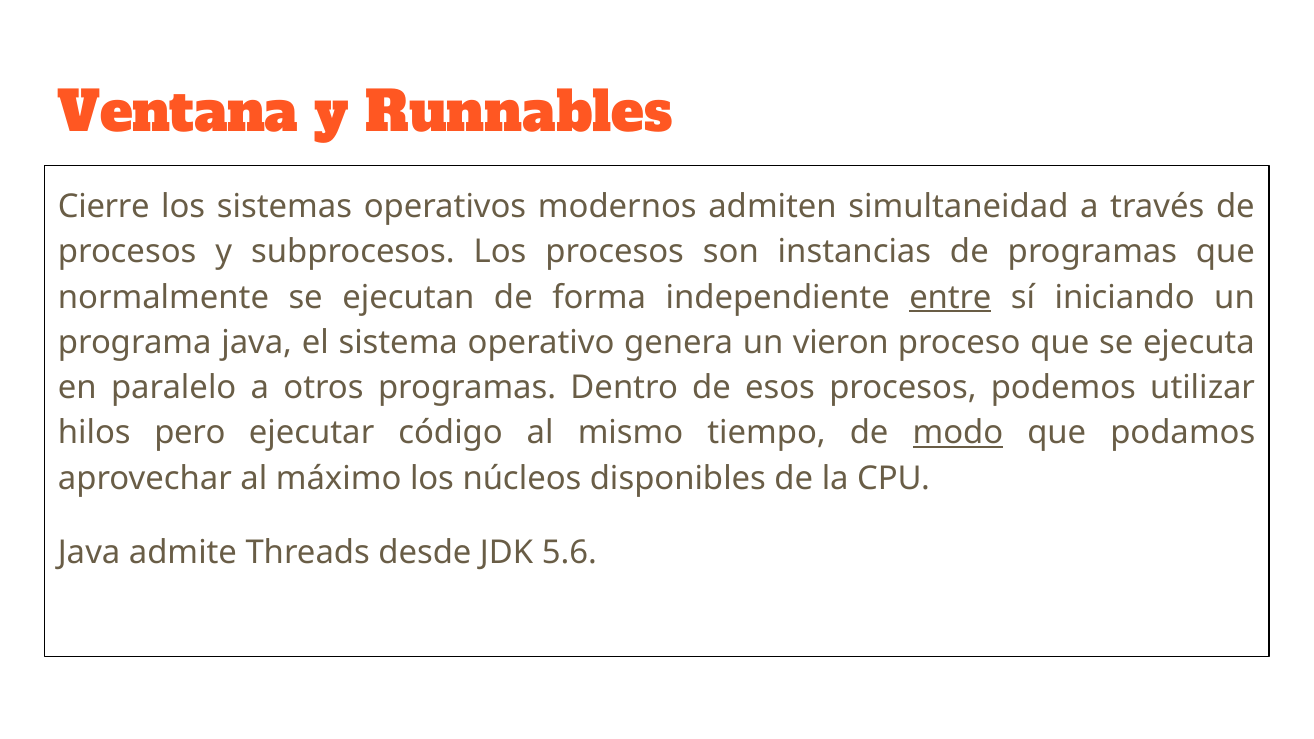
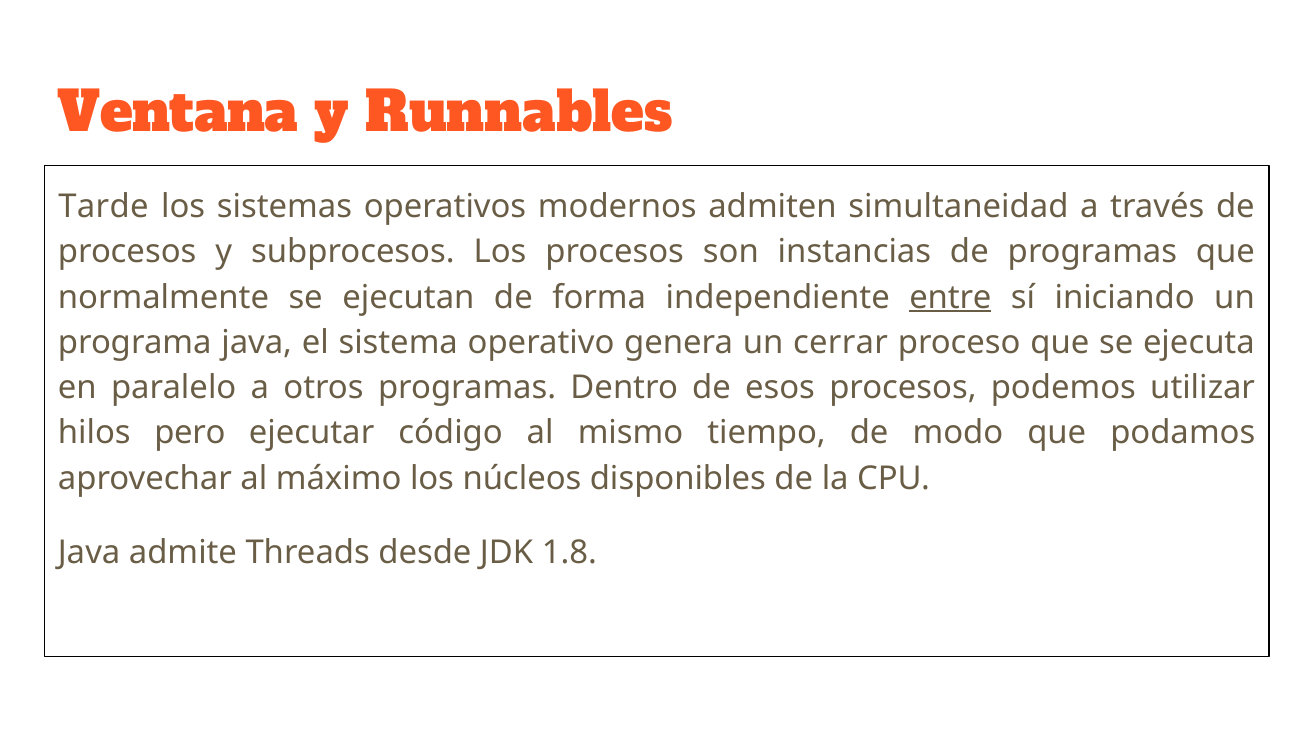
Cierre: Cierre -> Tarde
vieron: vieron -> cerrar
modo underline: present -> none
5.6: 5.6 -> 1.8
